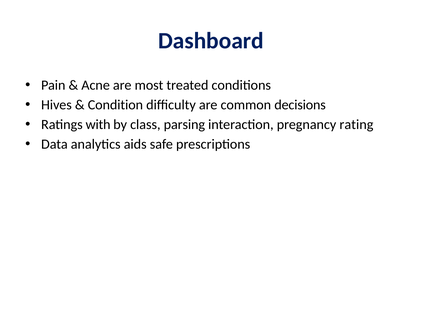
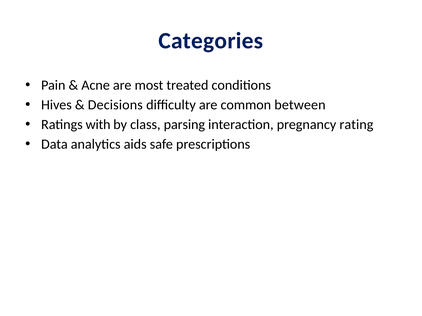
Dashboard: Dashboard -> Categories
Condition: Condition -> Decisions
decisions: decisions -> between
